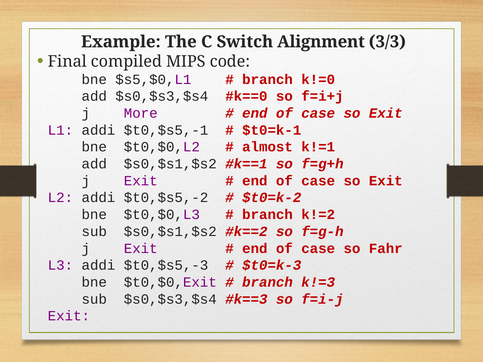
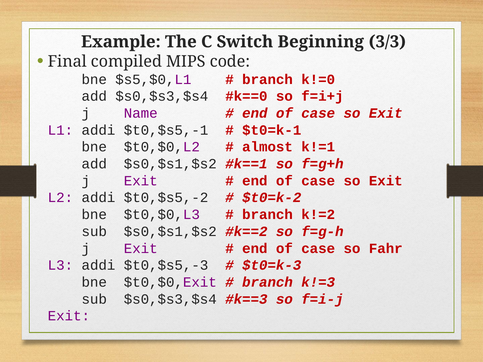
Alignment: Alignment -> Beginning
More: More -> Name
